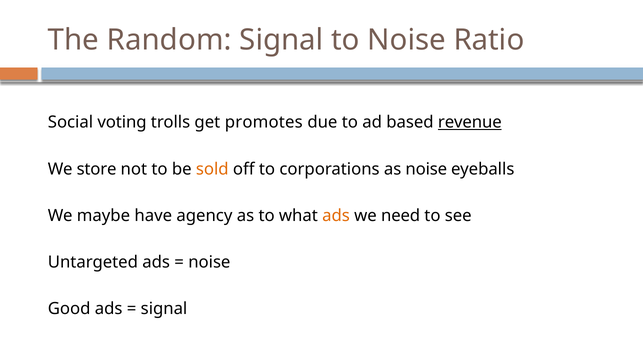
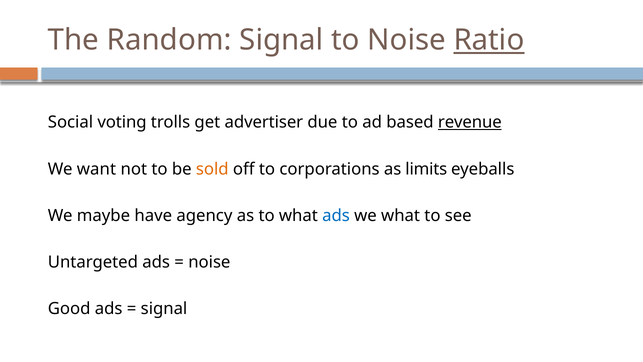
Ratio underline: none -> present
promotes: promotes -> advertiser
store: store -> want
as noise: noise -> limits
ads at (336, 215) colour: orange -> blue
we need: need -> what
